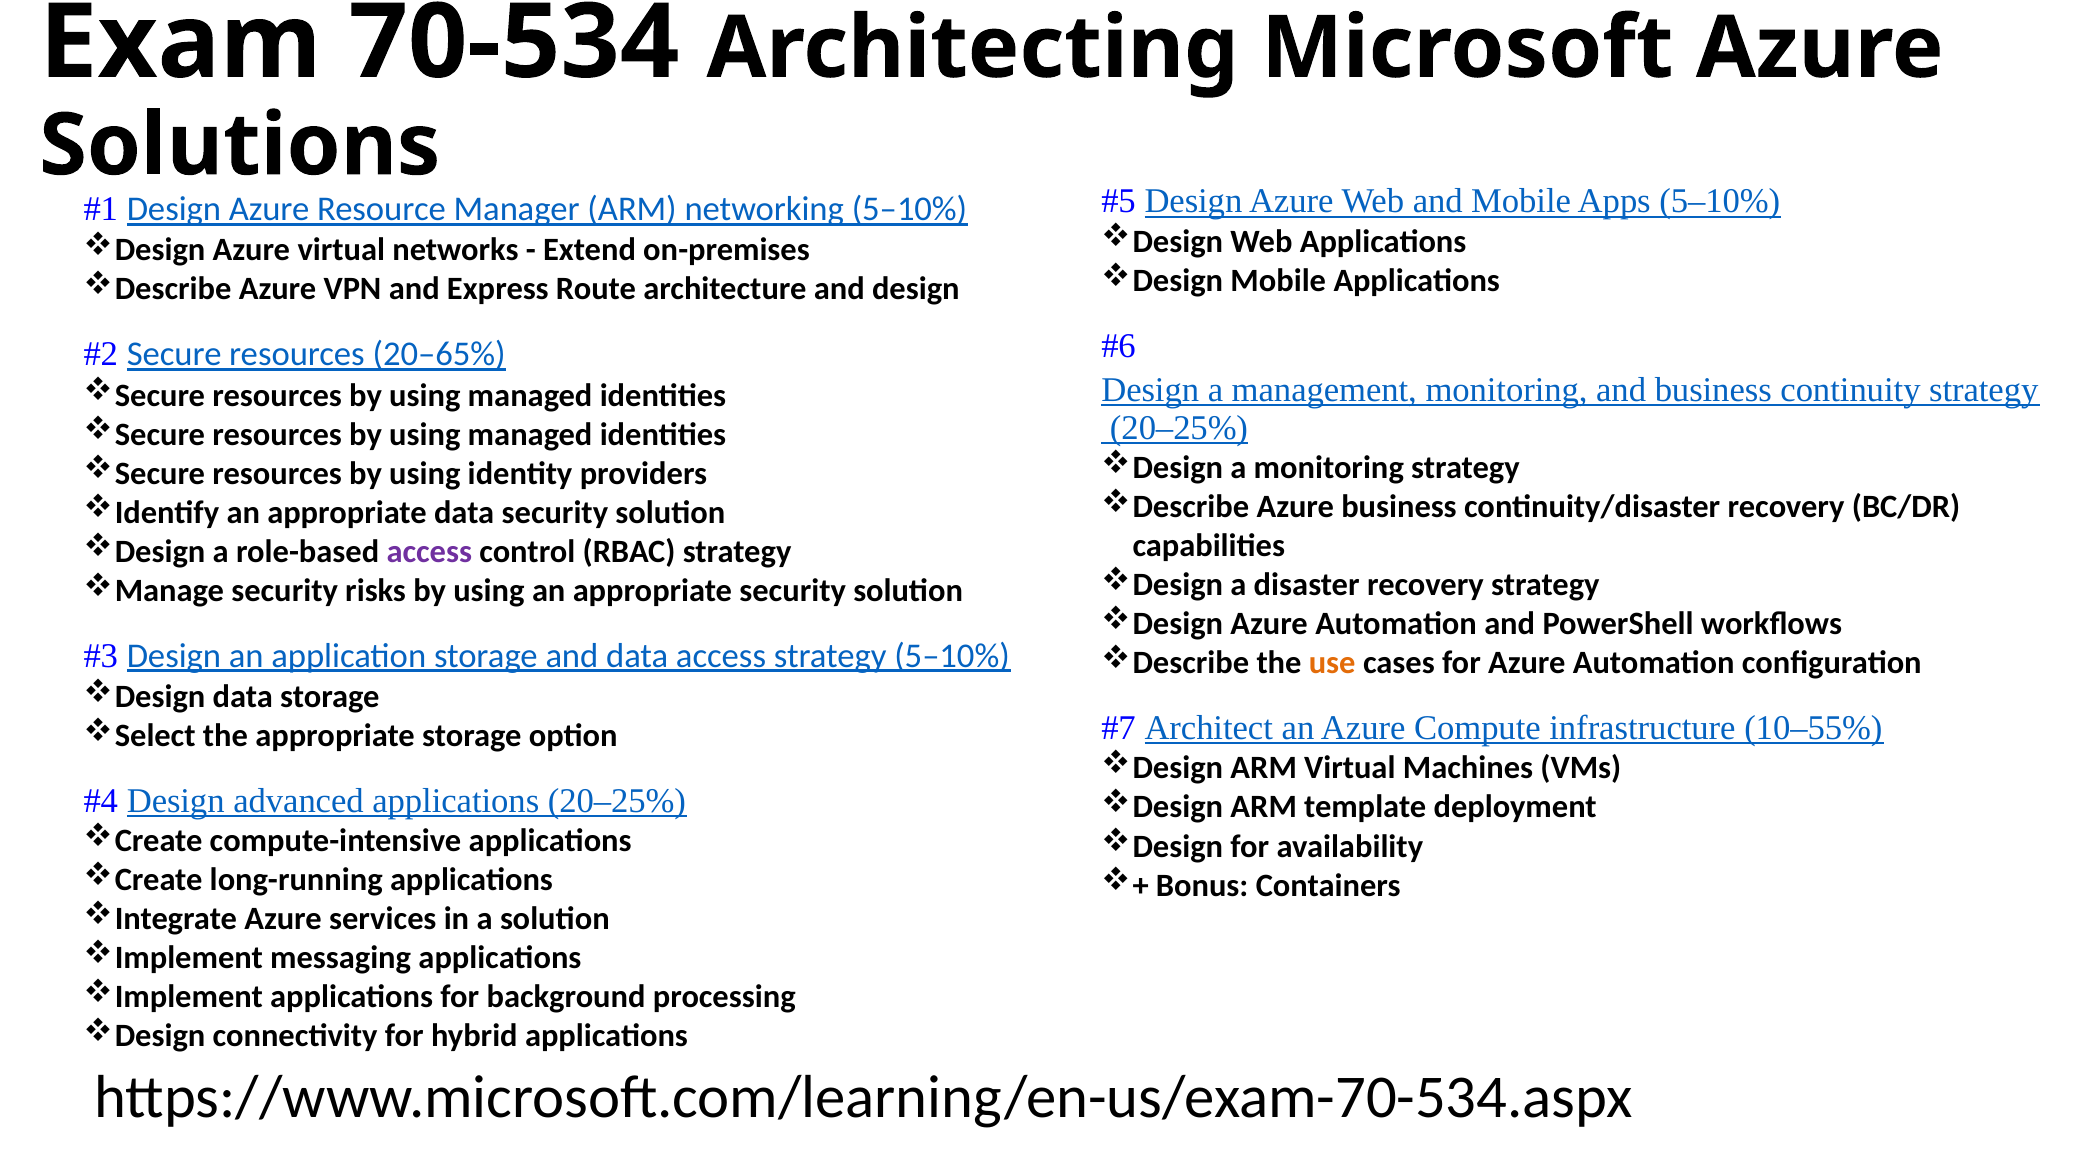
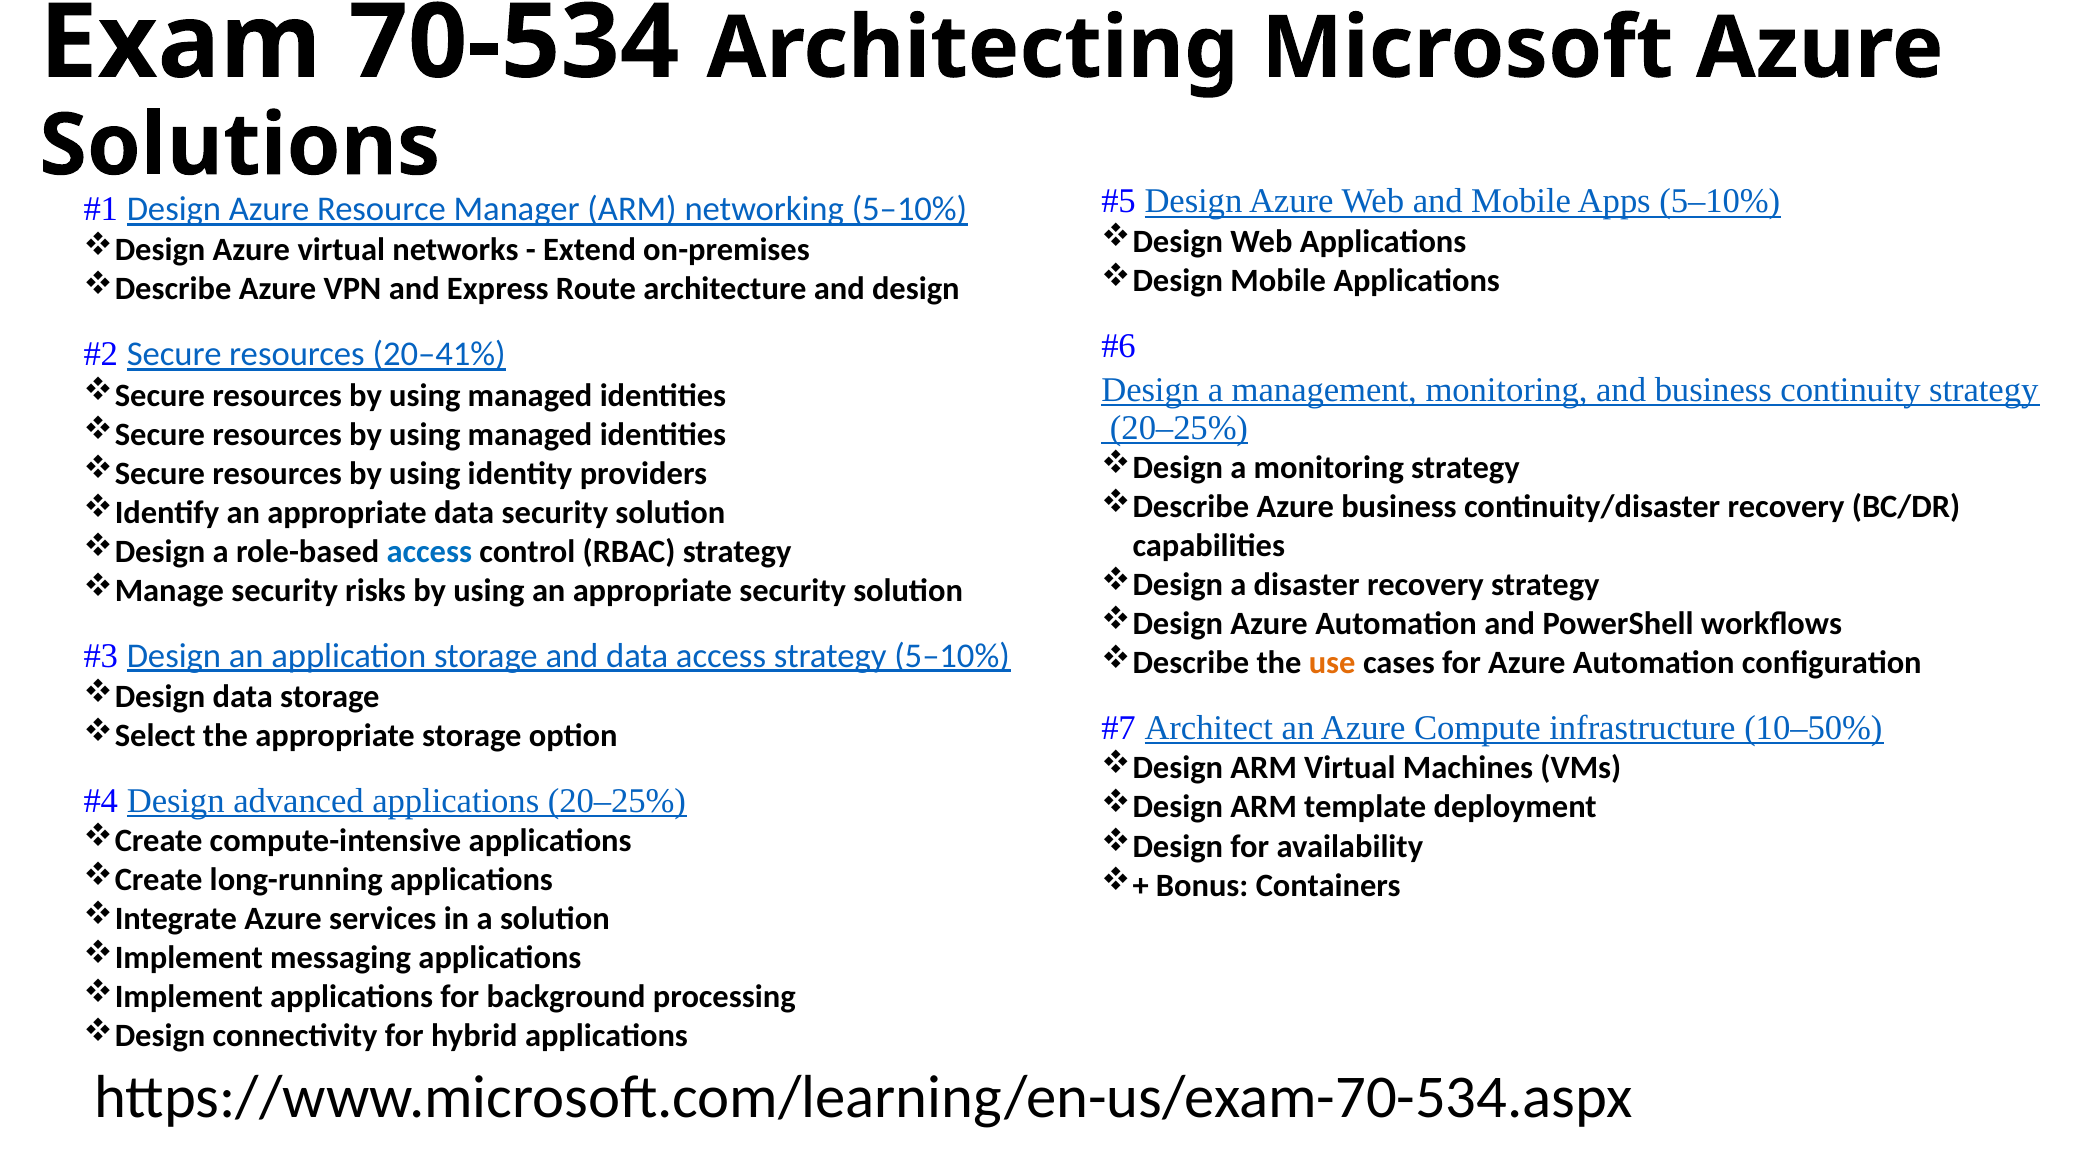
20–65%: 20–65% -> 20–41%
access at (429, 552) colour: purple -> blue
10–55%: 10–55% -> 10–50%
